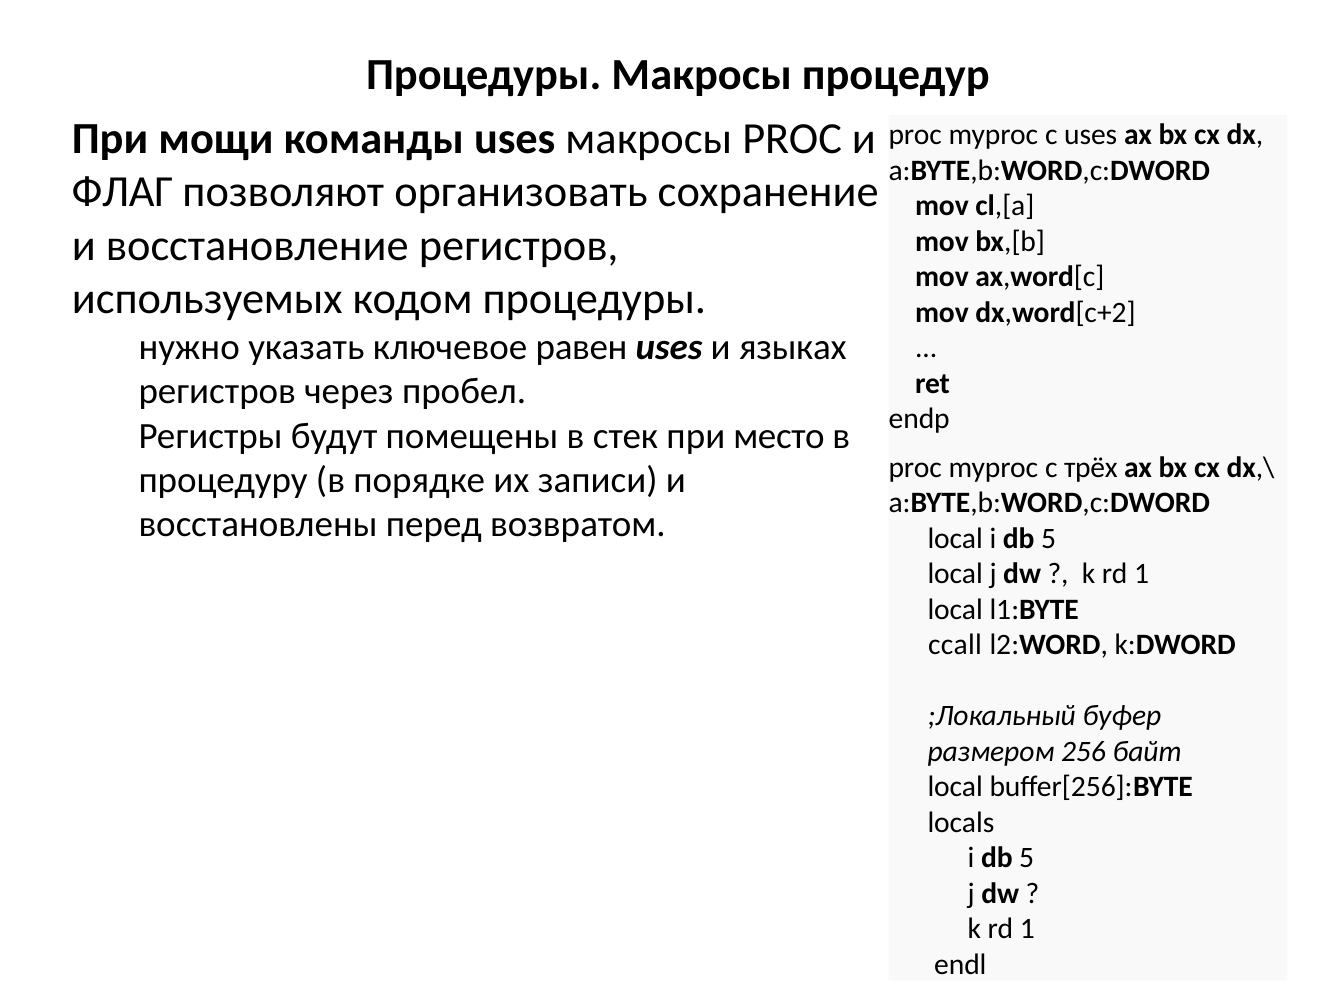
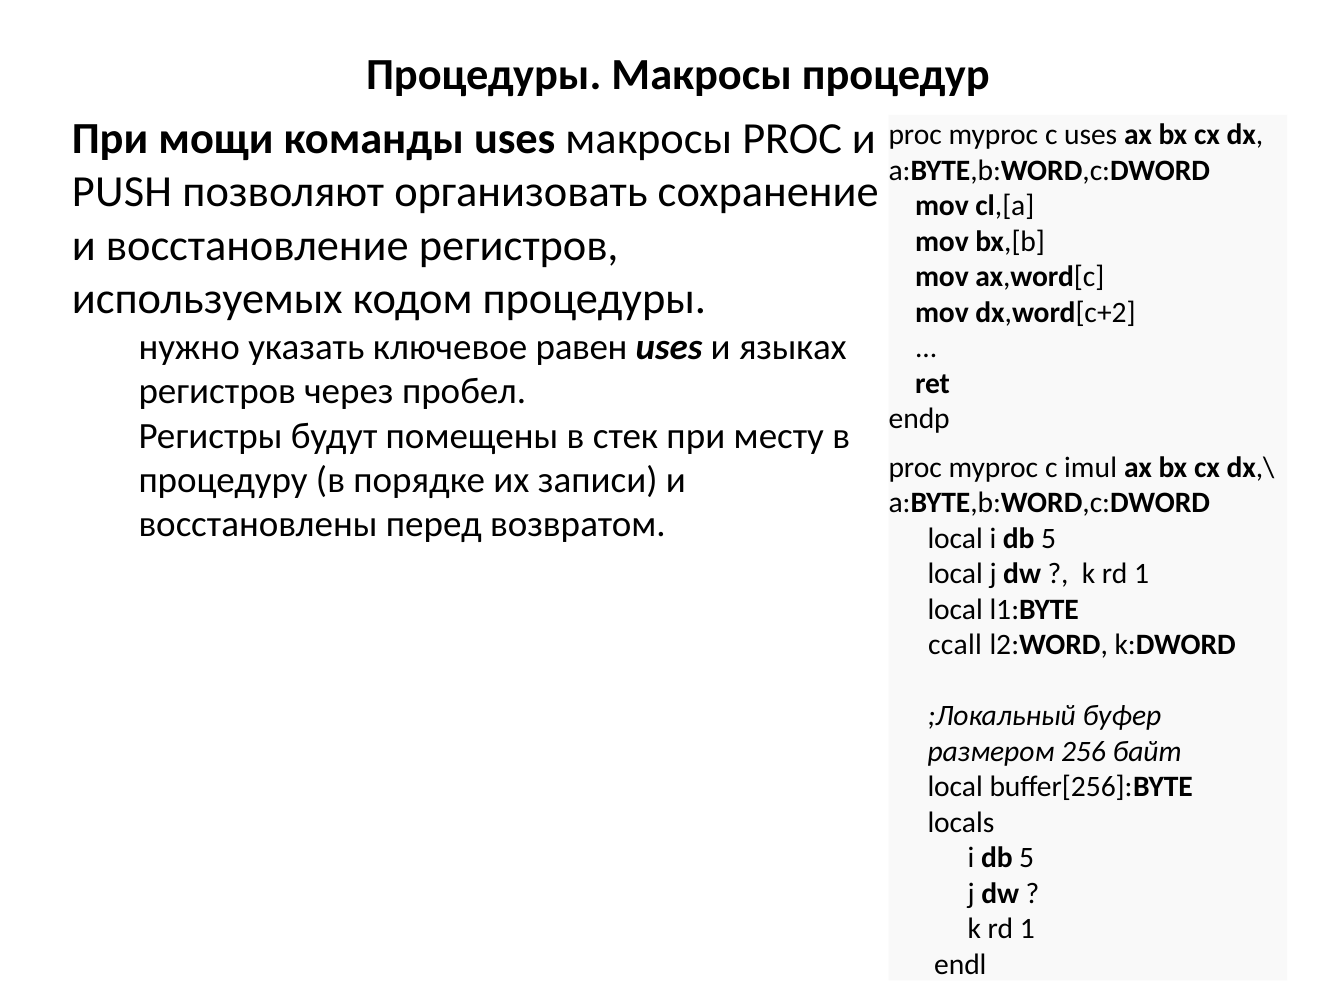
ФЛАГ: ФЛАГ -> PUSH
место: место -> месту
трёх: трёх -> imul
